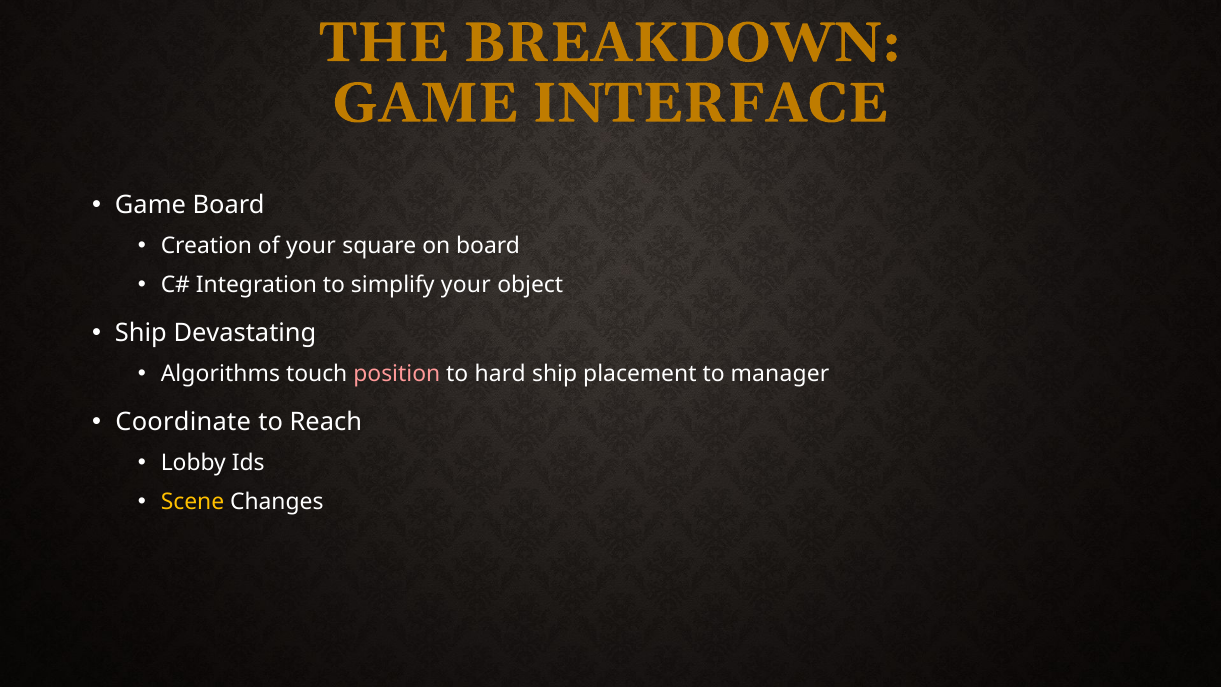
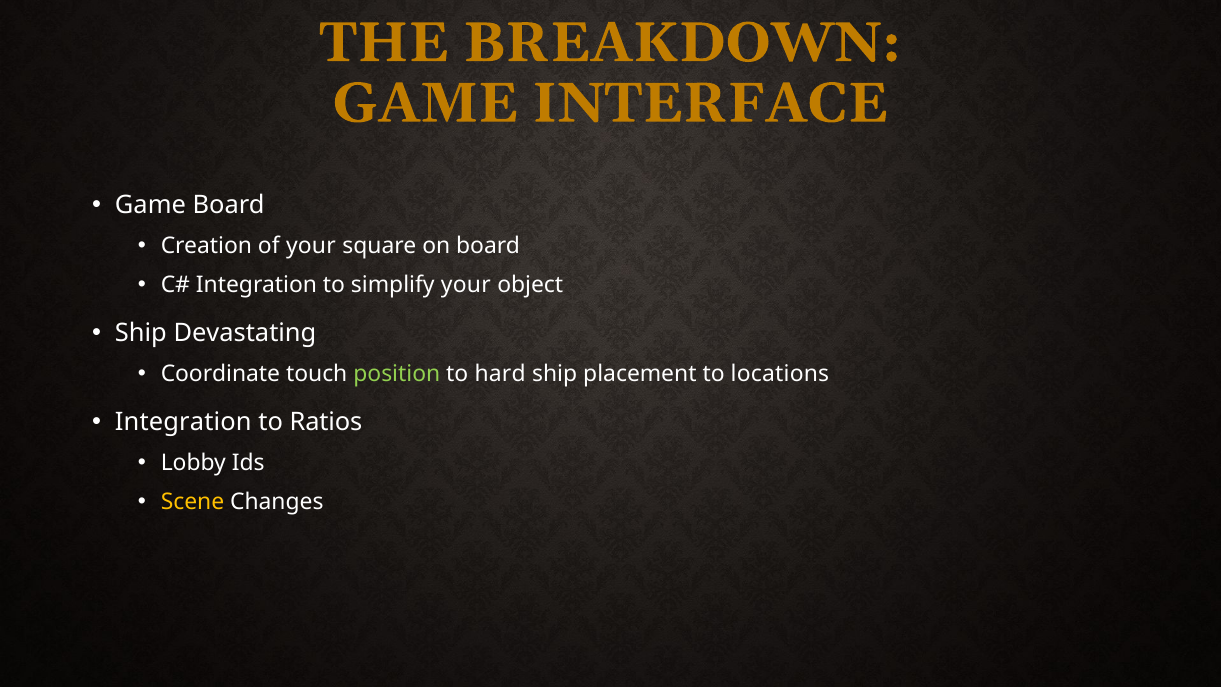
Algorithms: Algorithms -> Coordinate
position colour: pink -> light green
manager: manager -> locations
Coordinate at (183, 422): Coordinate -> Integration
Reach: Reach -> Ratios
